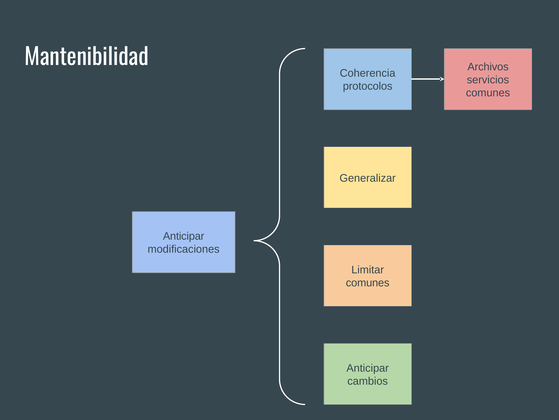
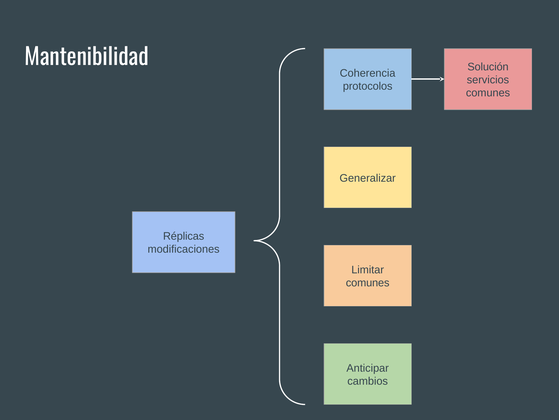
Archivos: Archivos -> Solución
Anticipar at (184, 236): Anticipar -> Réplicas
